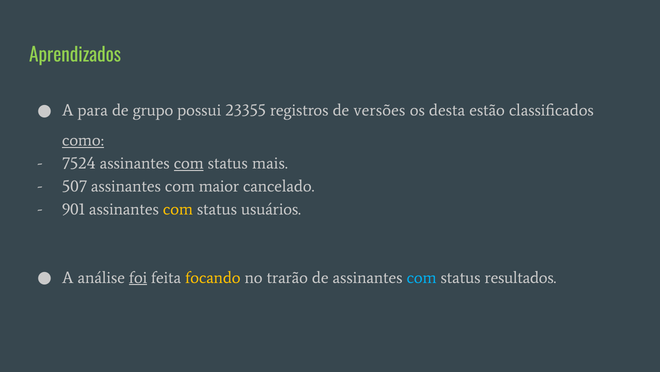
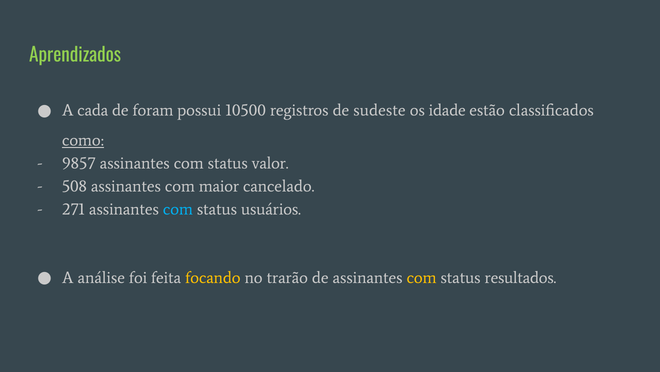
para: para -> cada
grupo: grupo -> foram
23355: 23355 -> 10500
versões: versões -> sudeste
desta: desta -> idade
7524: 7524 -> 9857
com at (189, 163) underline: present -> none
mais: mais -> valor
507: 507 -> 508
901: 901 -> 271
com at (178, 209) colour: yellow -> light blue
foi underline: present -> none
com at (422, 277) colour: light blue -> yellow
